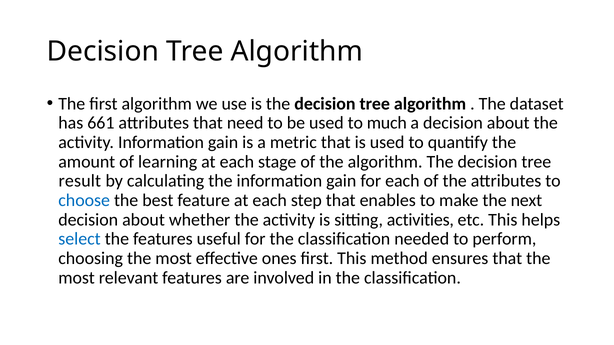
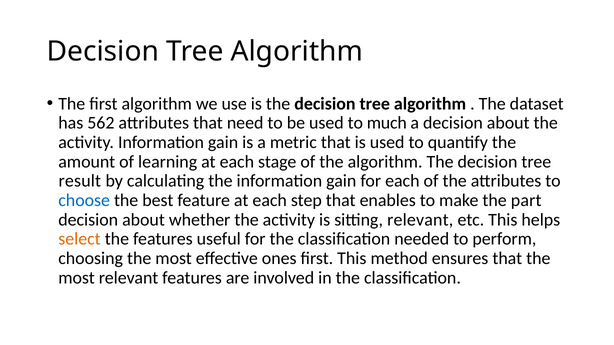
661: 661 -> 562
next: next -> part
sitting activities: activities -> relevant
select colour: blue -> orange
